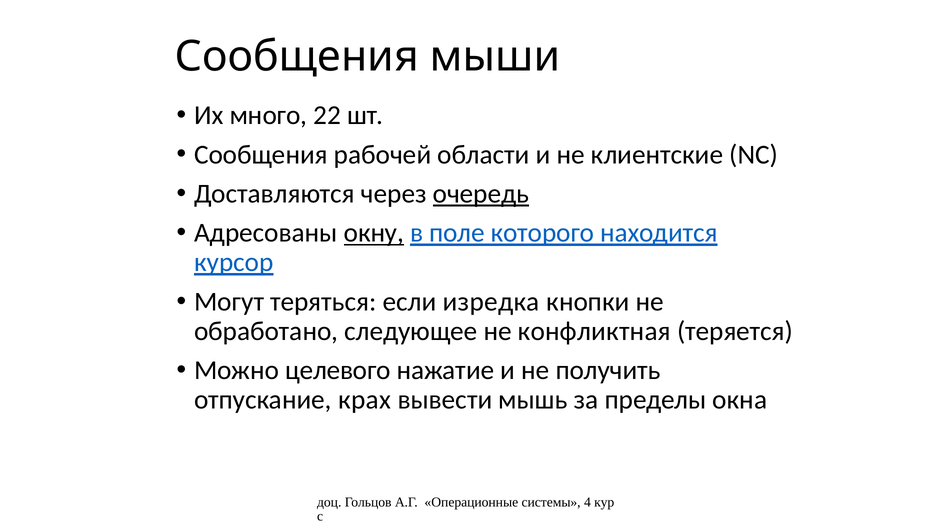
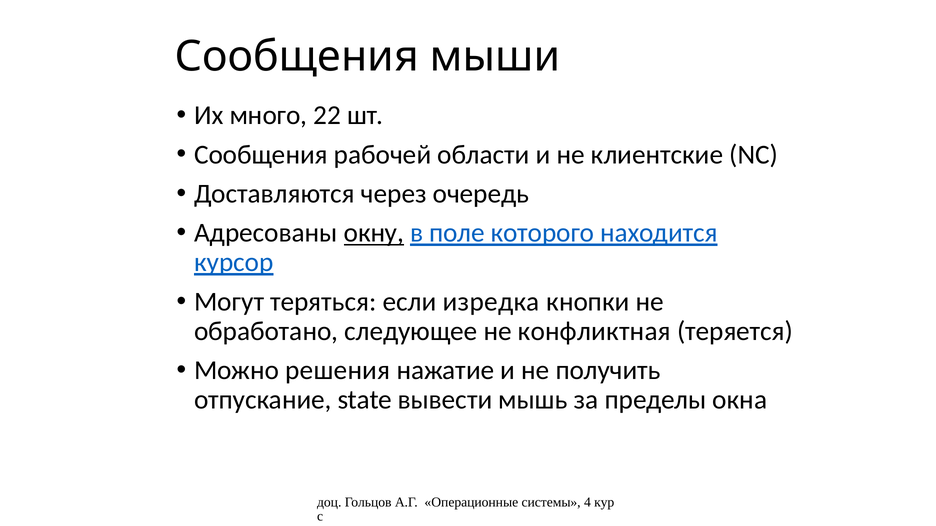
очередь underline: present -> none
целевого: целевого -> решения
крах: крах -> state
